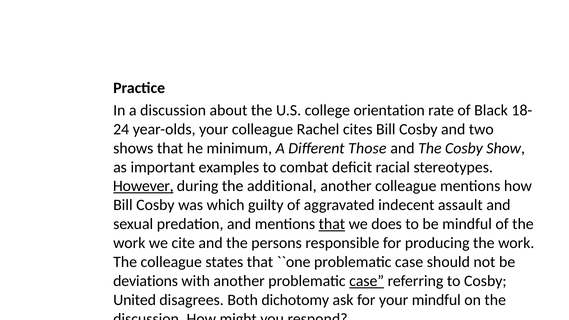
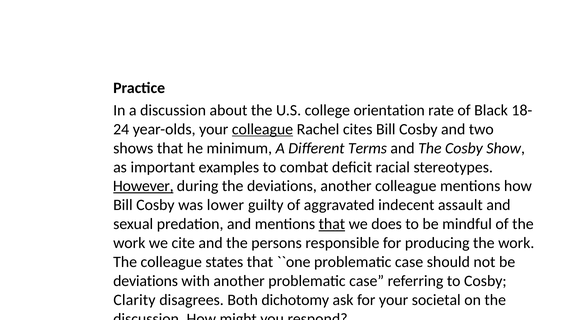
colleague at (262, 129) underline: none -> present
Those: Those -> Terms
the additional: additional -> deviations
which: which -> lower
case at (367, 281) underline: present -> none
United: United -> Clarity
your mindful: mindful -> societal
